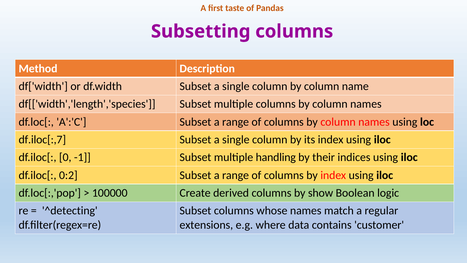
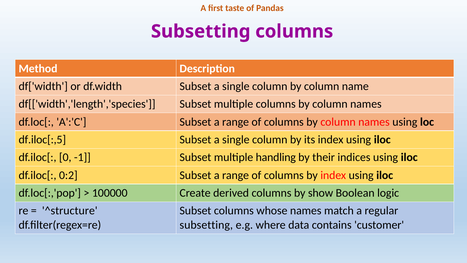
df.iloc[:,7: df.iloc[:,7 -> df.iloc[:,5
^detecting: ^detecting -> ^structure
extensions at (206, 225): extensions -> subsetting
